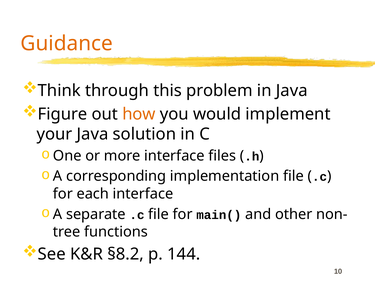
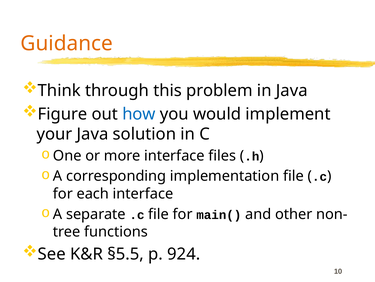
how colour: orange -> blue
§8.2: §8.2 -> §5.5
144: 144 -> 924
